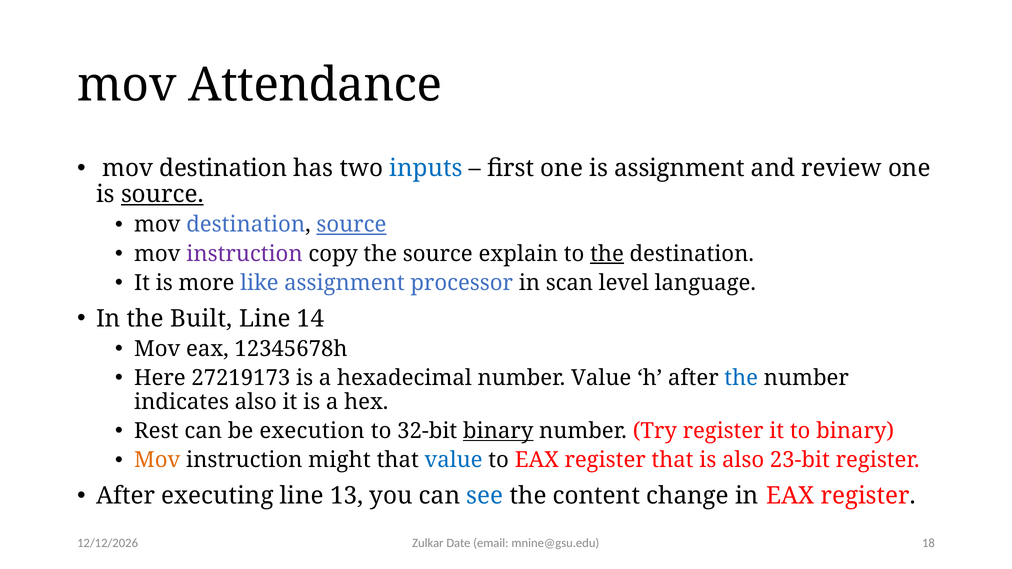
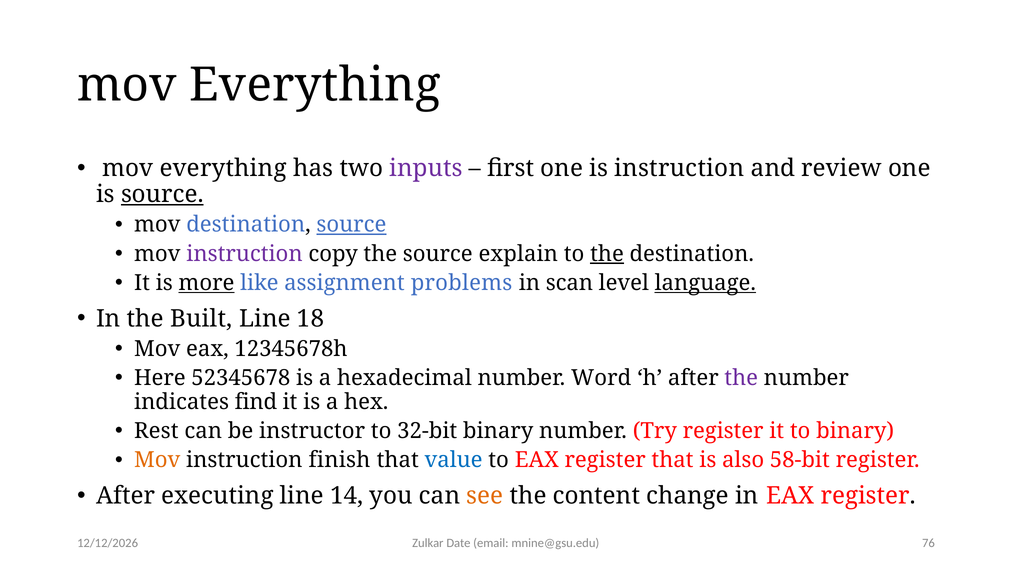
Attendance at (315, 85): Attendance -> Everything
destination at (223, 168): destination -> everything
inputs colour: blue -> purple
is assignment: assignment -> instruction
more underline: none -> present
processor: processor -> problems
language underline: none -> present
14: 14 -> 18
27219173: 27219173 -> 52345678
number Value: Value -> Word
the at (741, 378) colour: blue -> purple
indicates also: also -> find
execution: execution -> instructor
binary at (498, 431) underline: present -> none
might: might -> finish
23-bit: 23-bit -> 58-bit
13: 13 -> 14
see colour: blue -> orange
18: 18 -> 76
